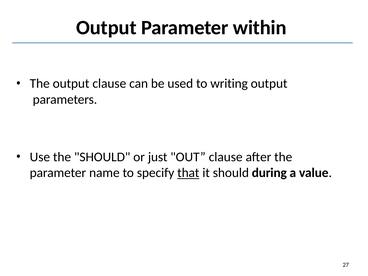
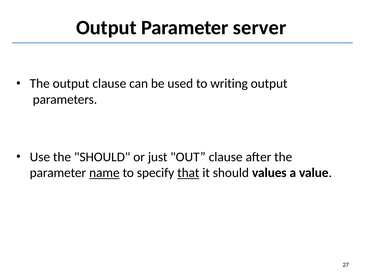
within: within -> server
name underline: none -> present
during: during -> values
